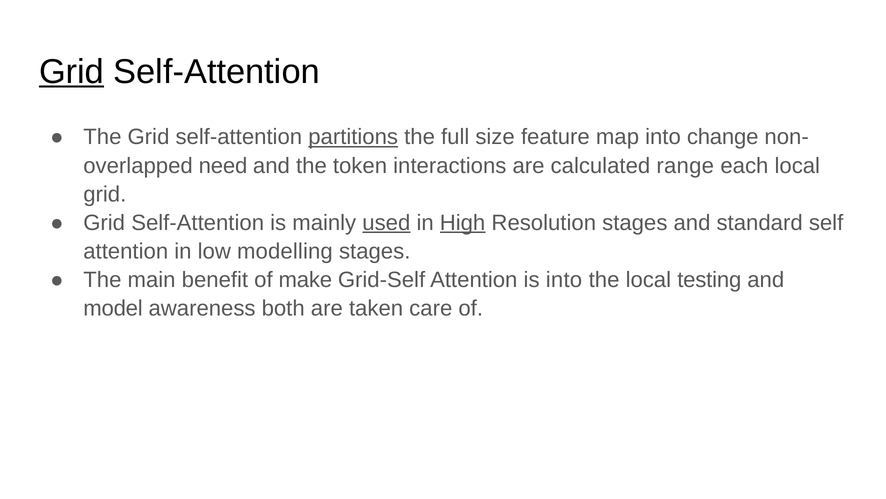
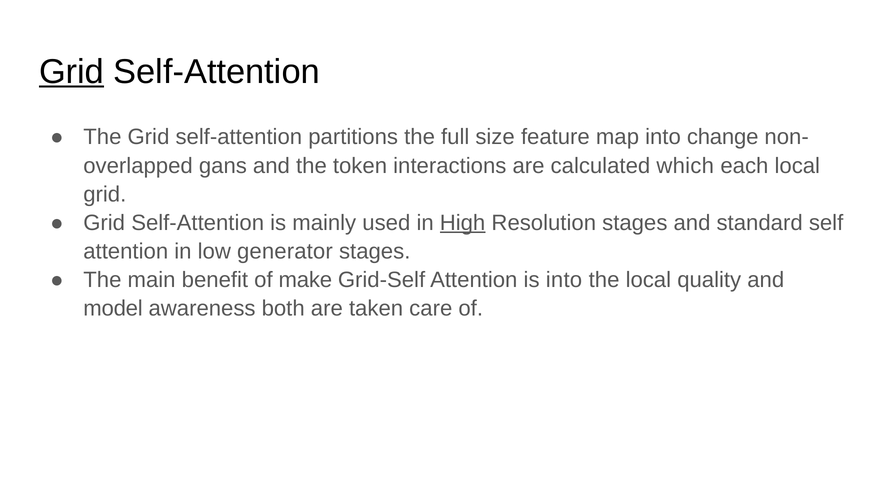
partitions underline: present -> none
need: need -> gans
range: range -> which
used underline: present -> none
modelling: modelling -> generator
testing: testing -> quality
